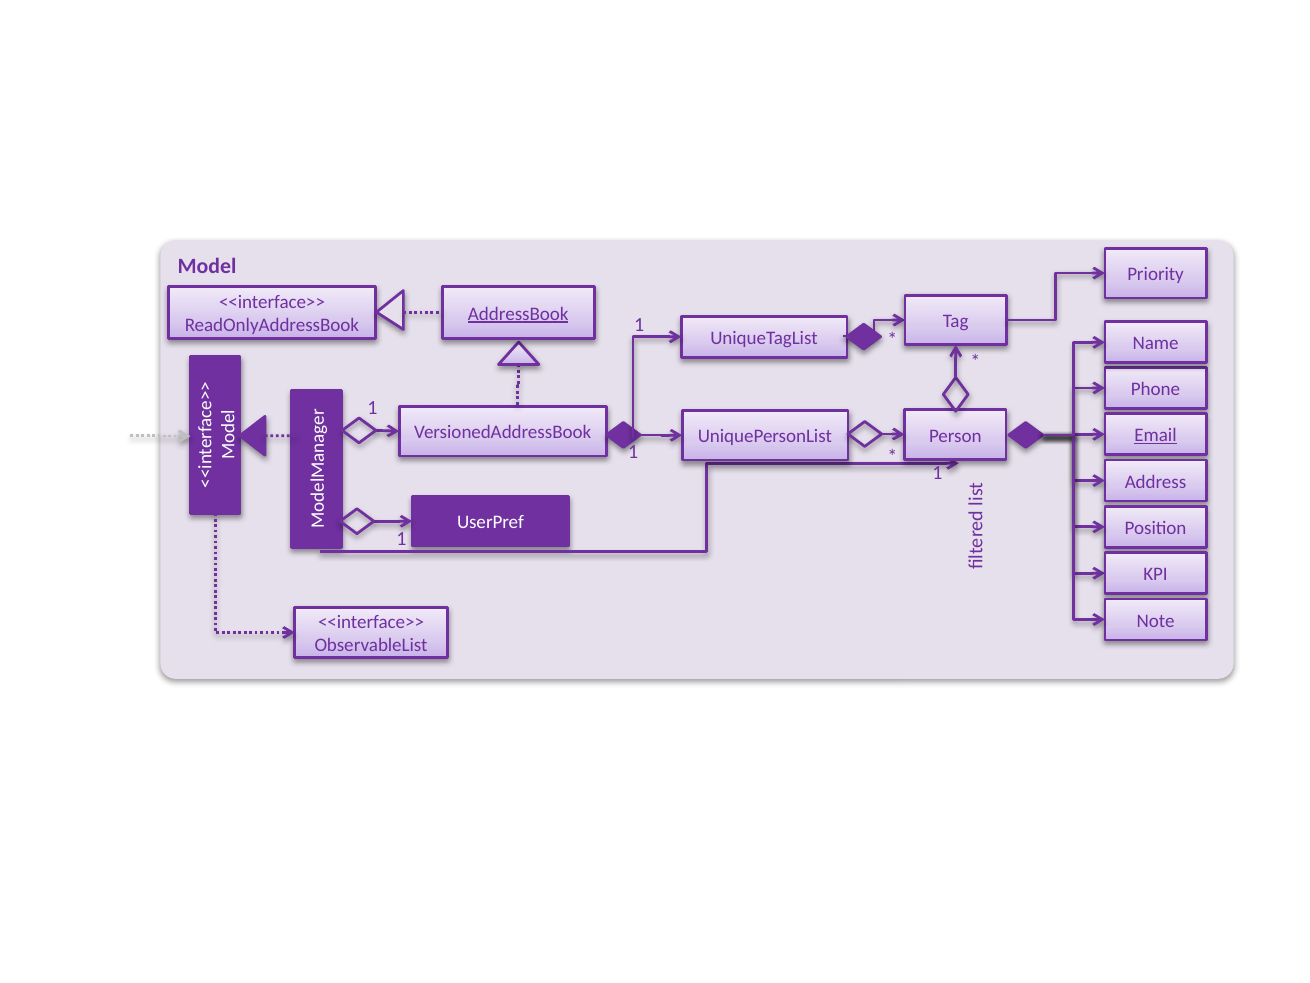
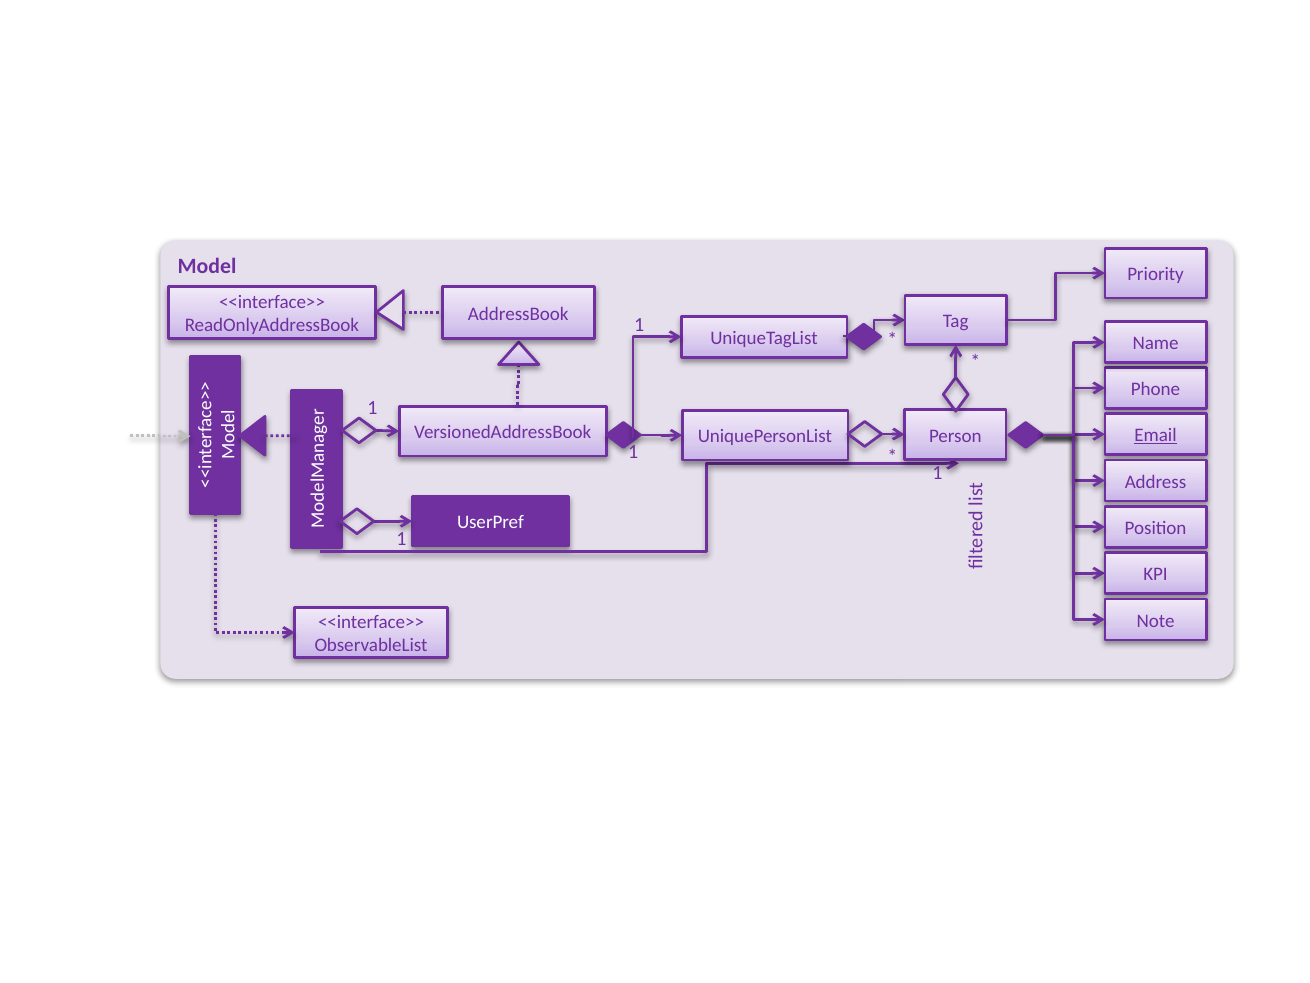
AddressBook underline: present -> none
